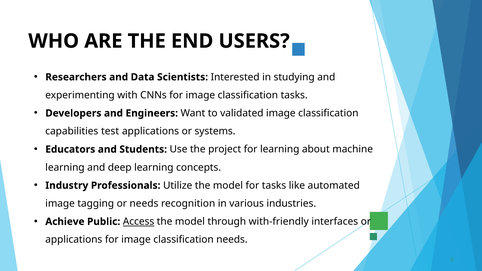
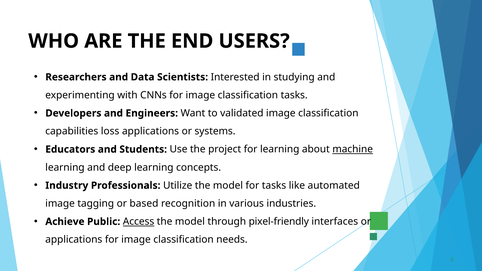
test: test -> loss
machine underline: none -> present
or needs: needs -> based
with-friendly: with-friendly -> pixel-friendly
